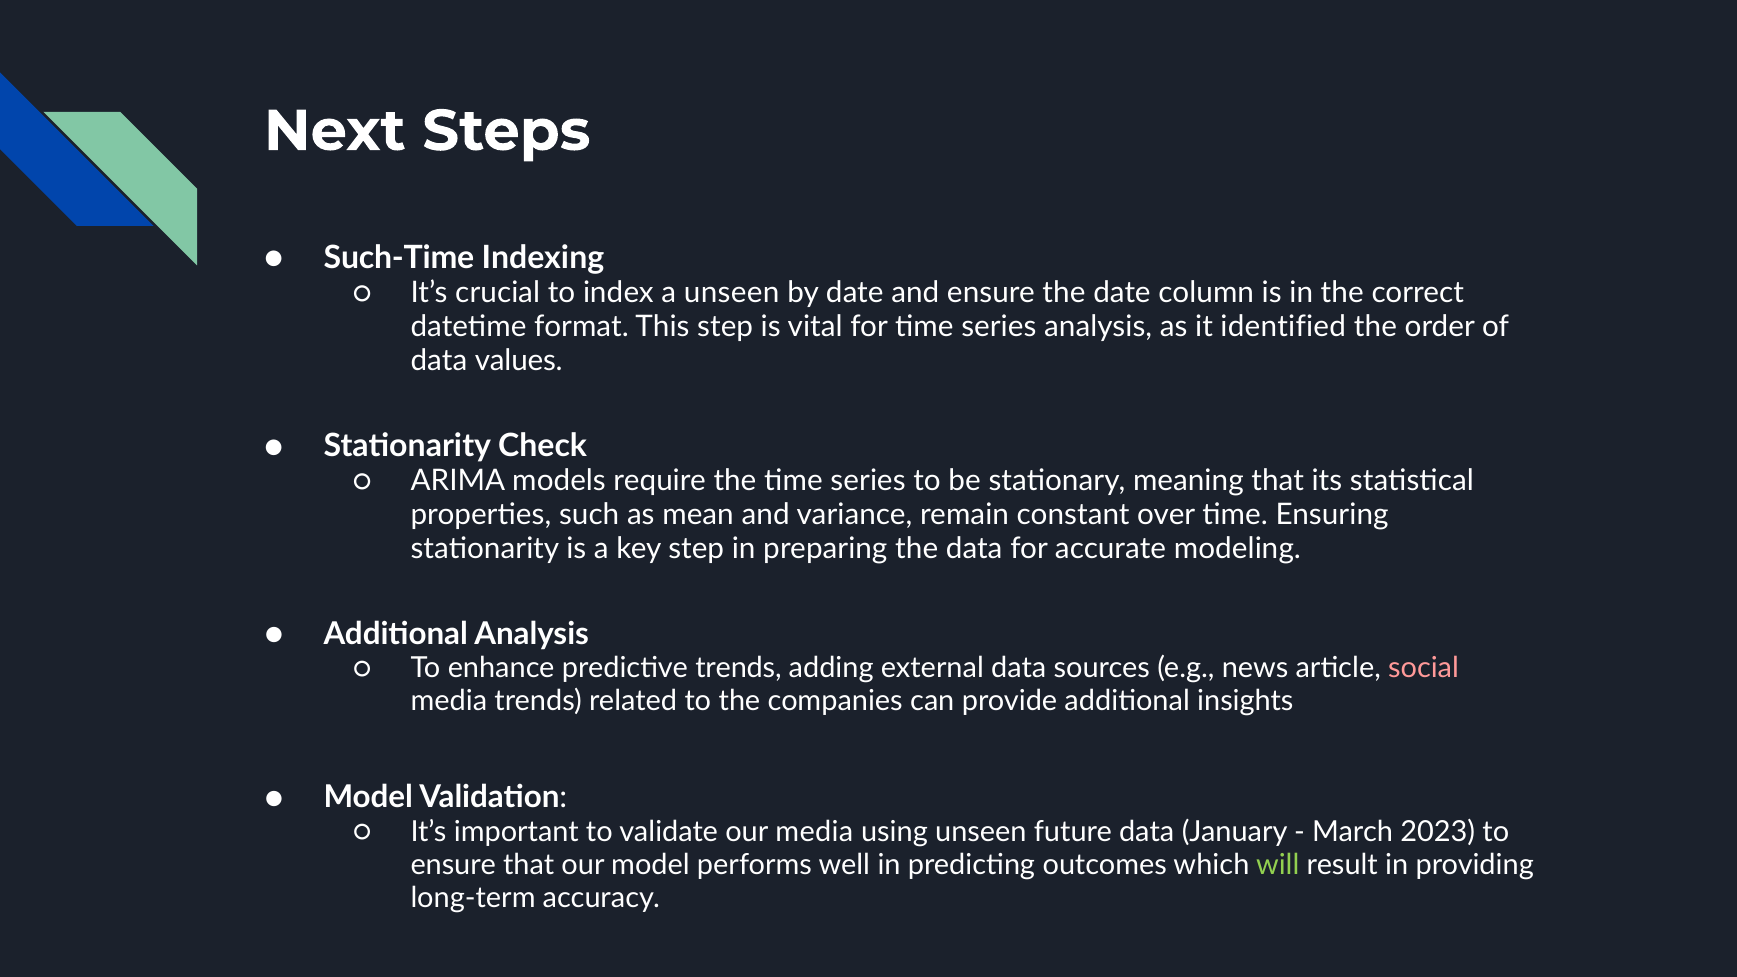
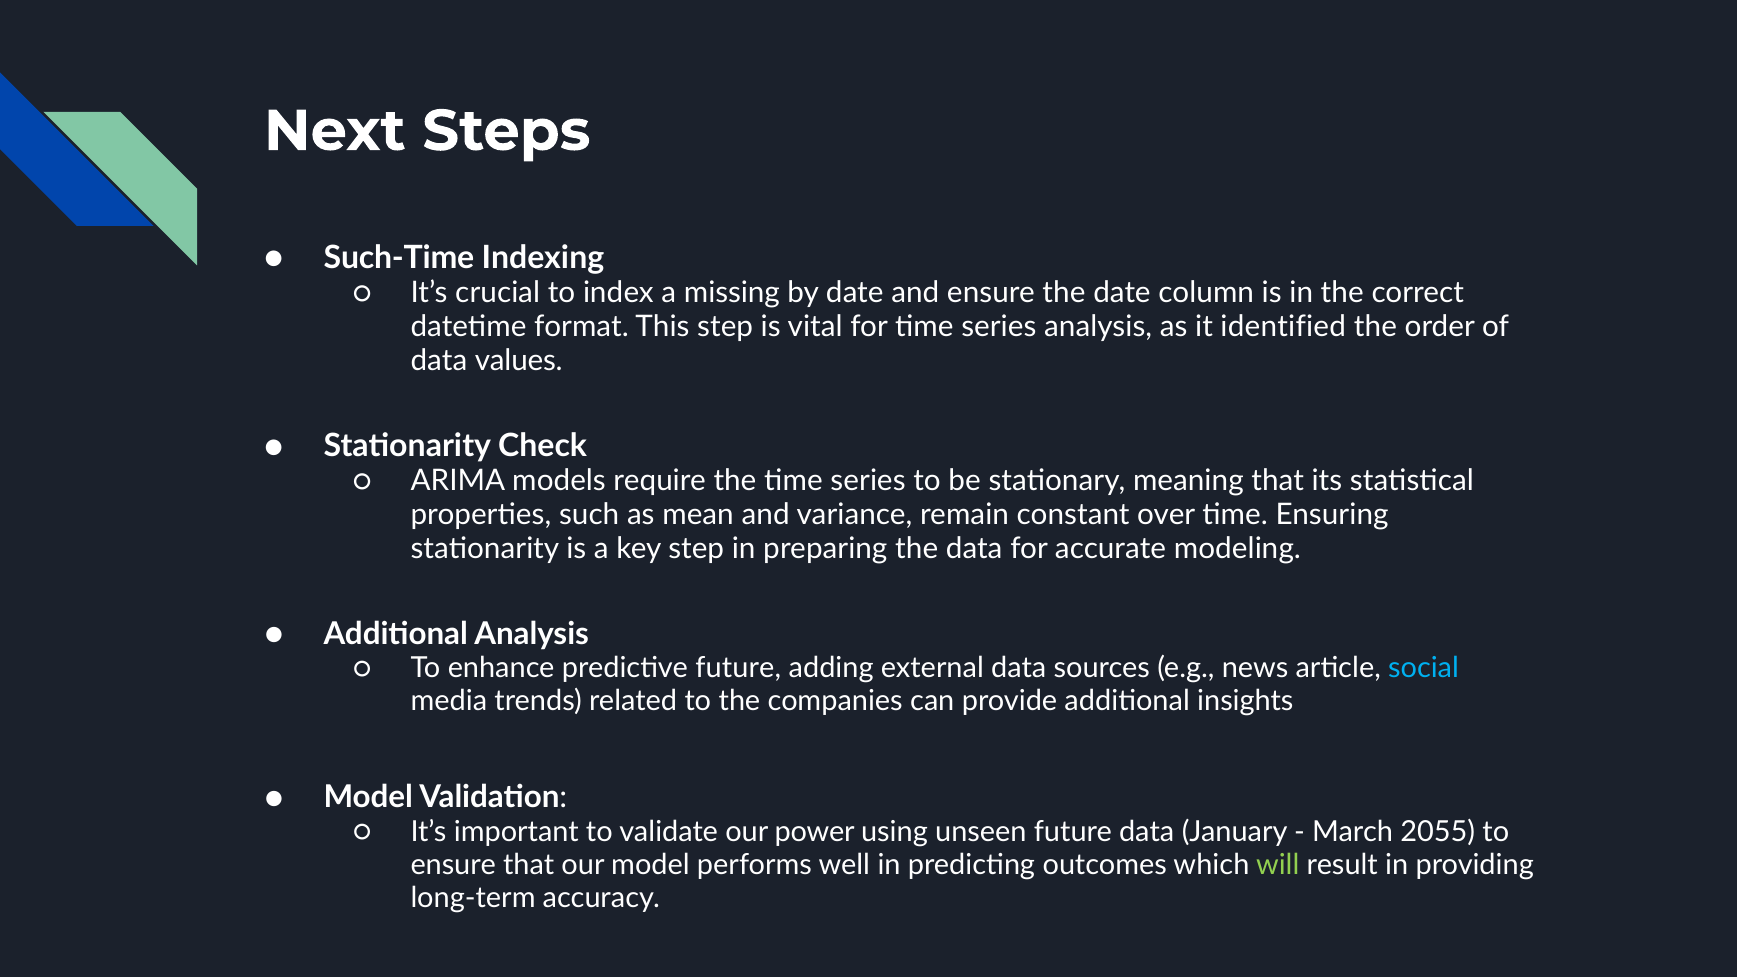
a unseen: unseen -> missing
predictive trends: trends -> future
social colour: pink -> light blue
our media: media -> power
2023: 2023 -> 2055
